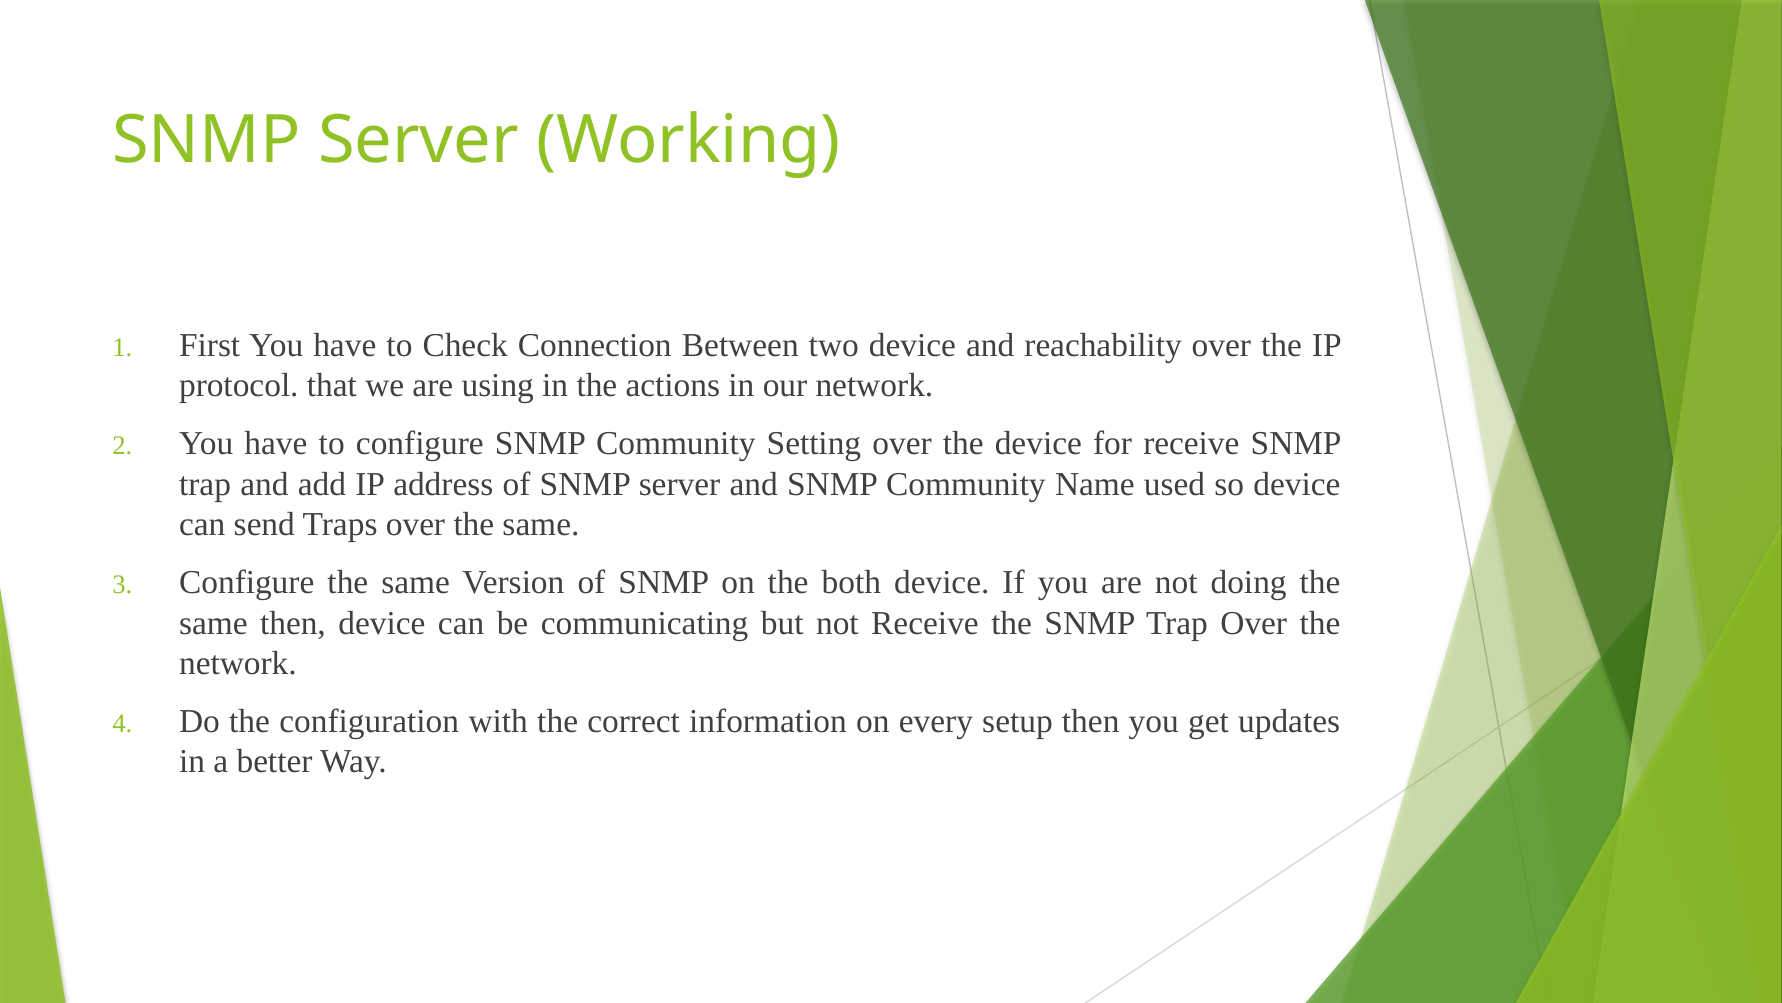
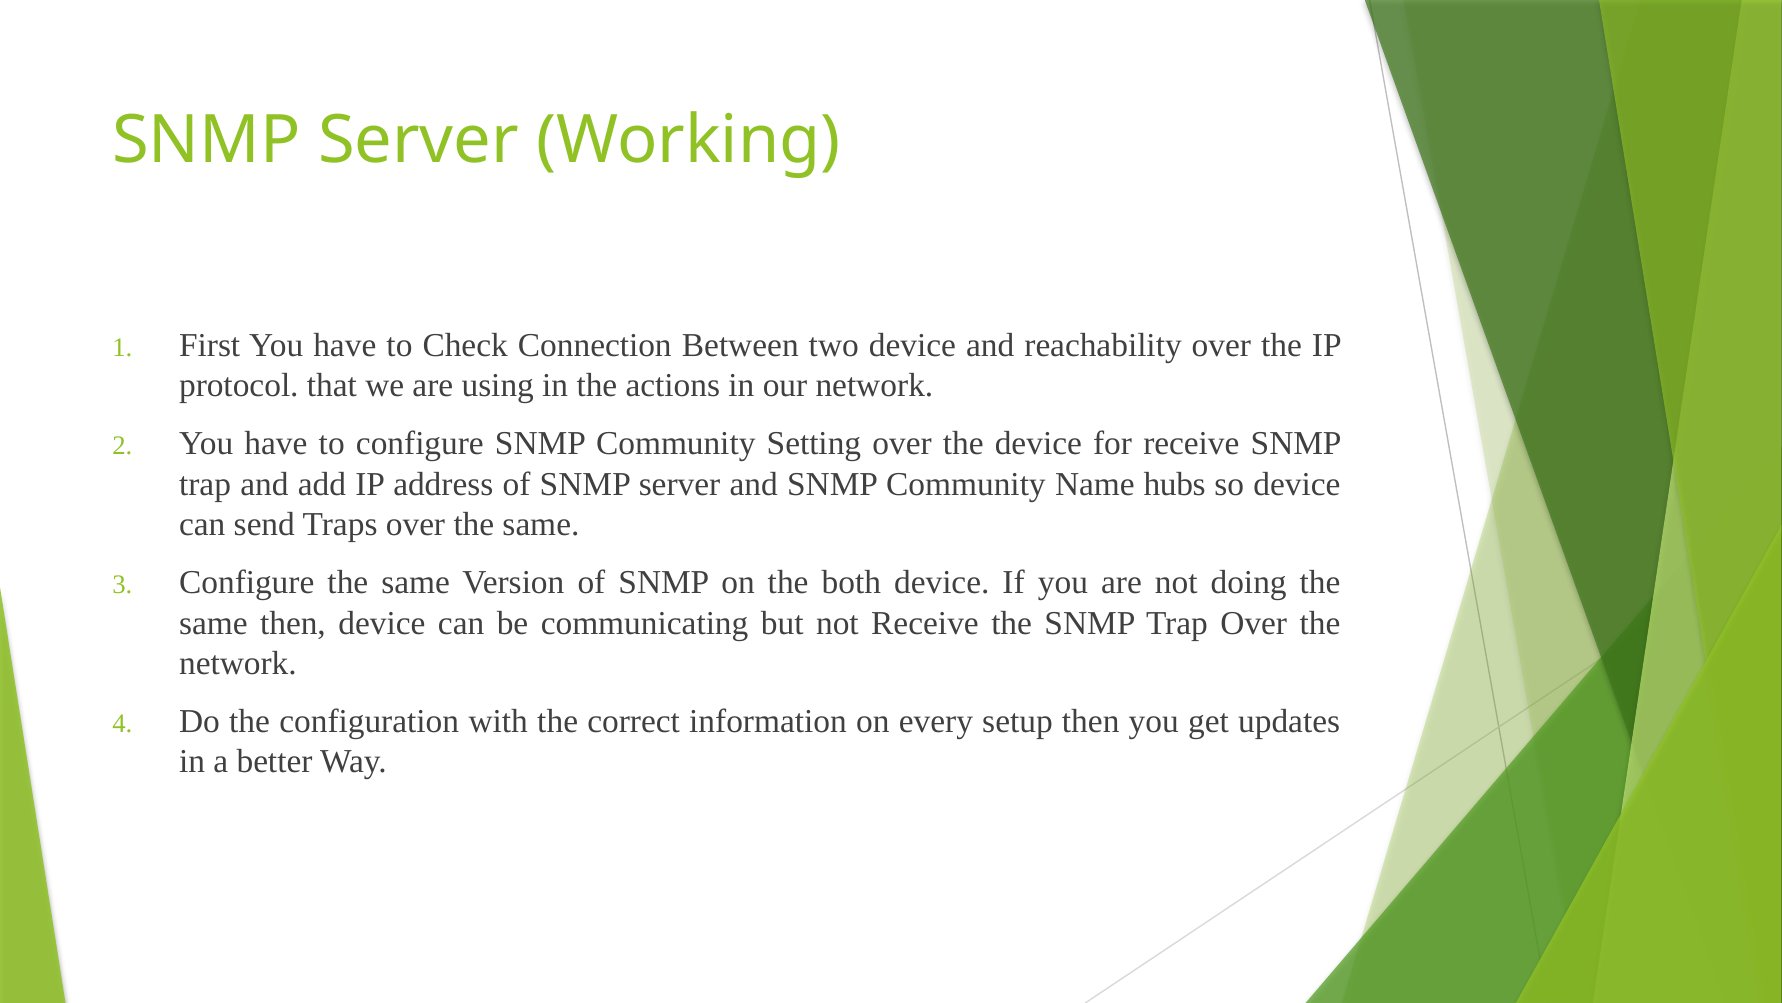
used: used -> hubs
